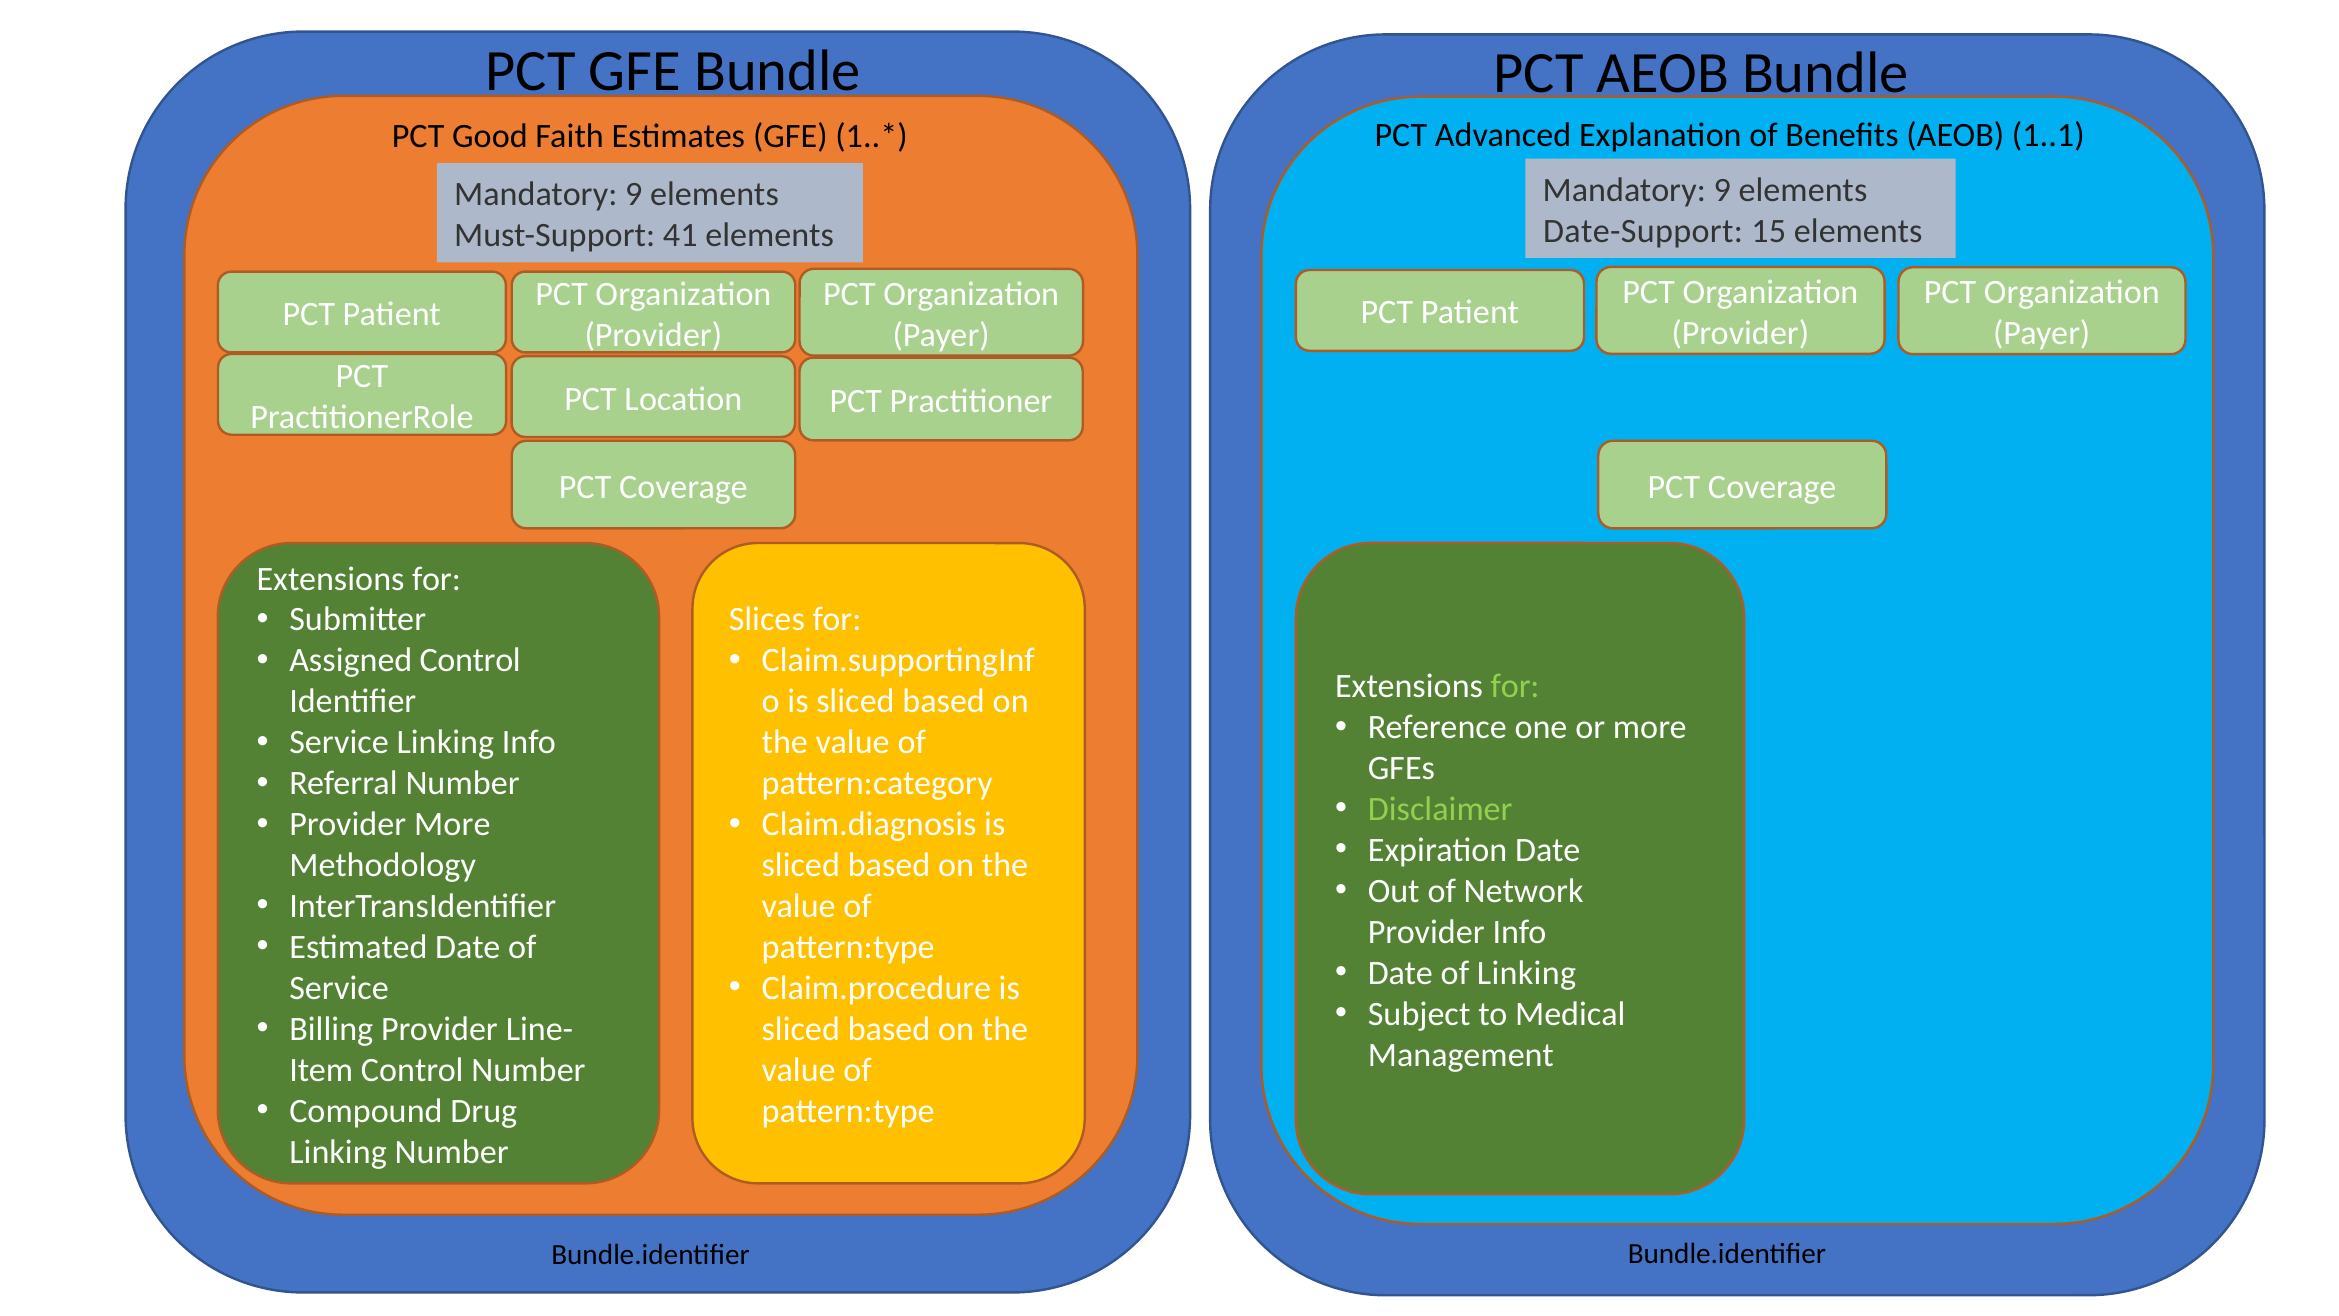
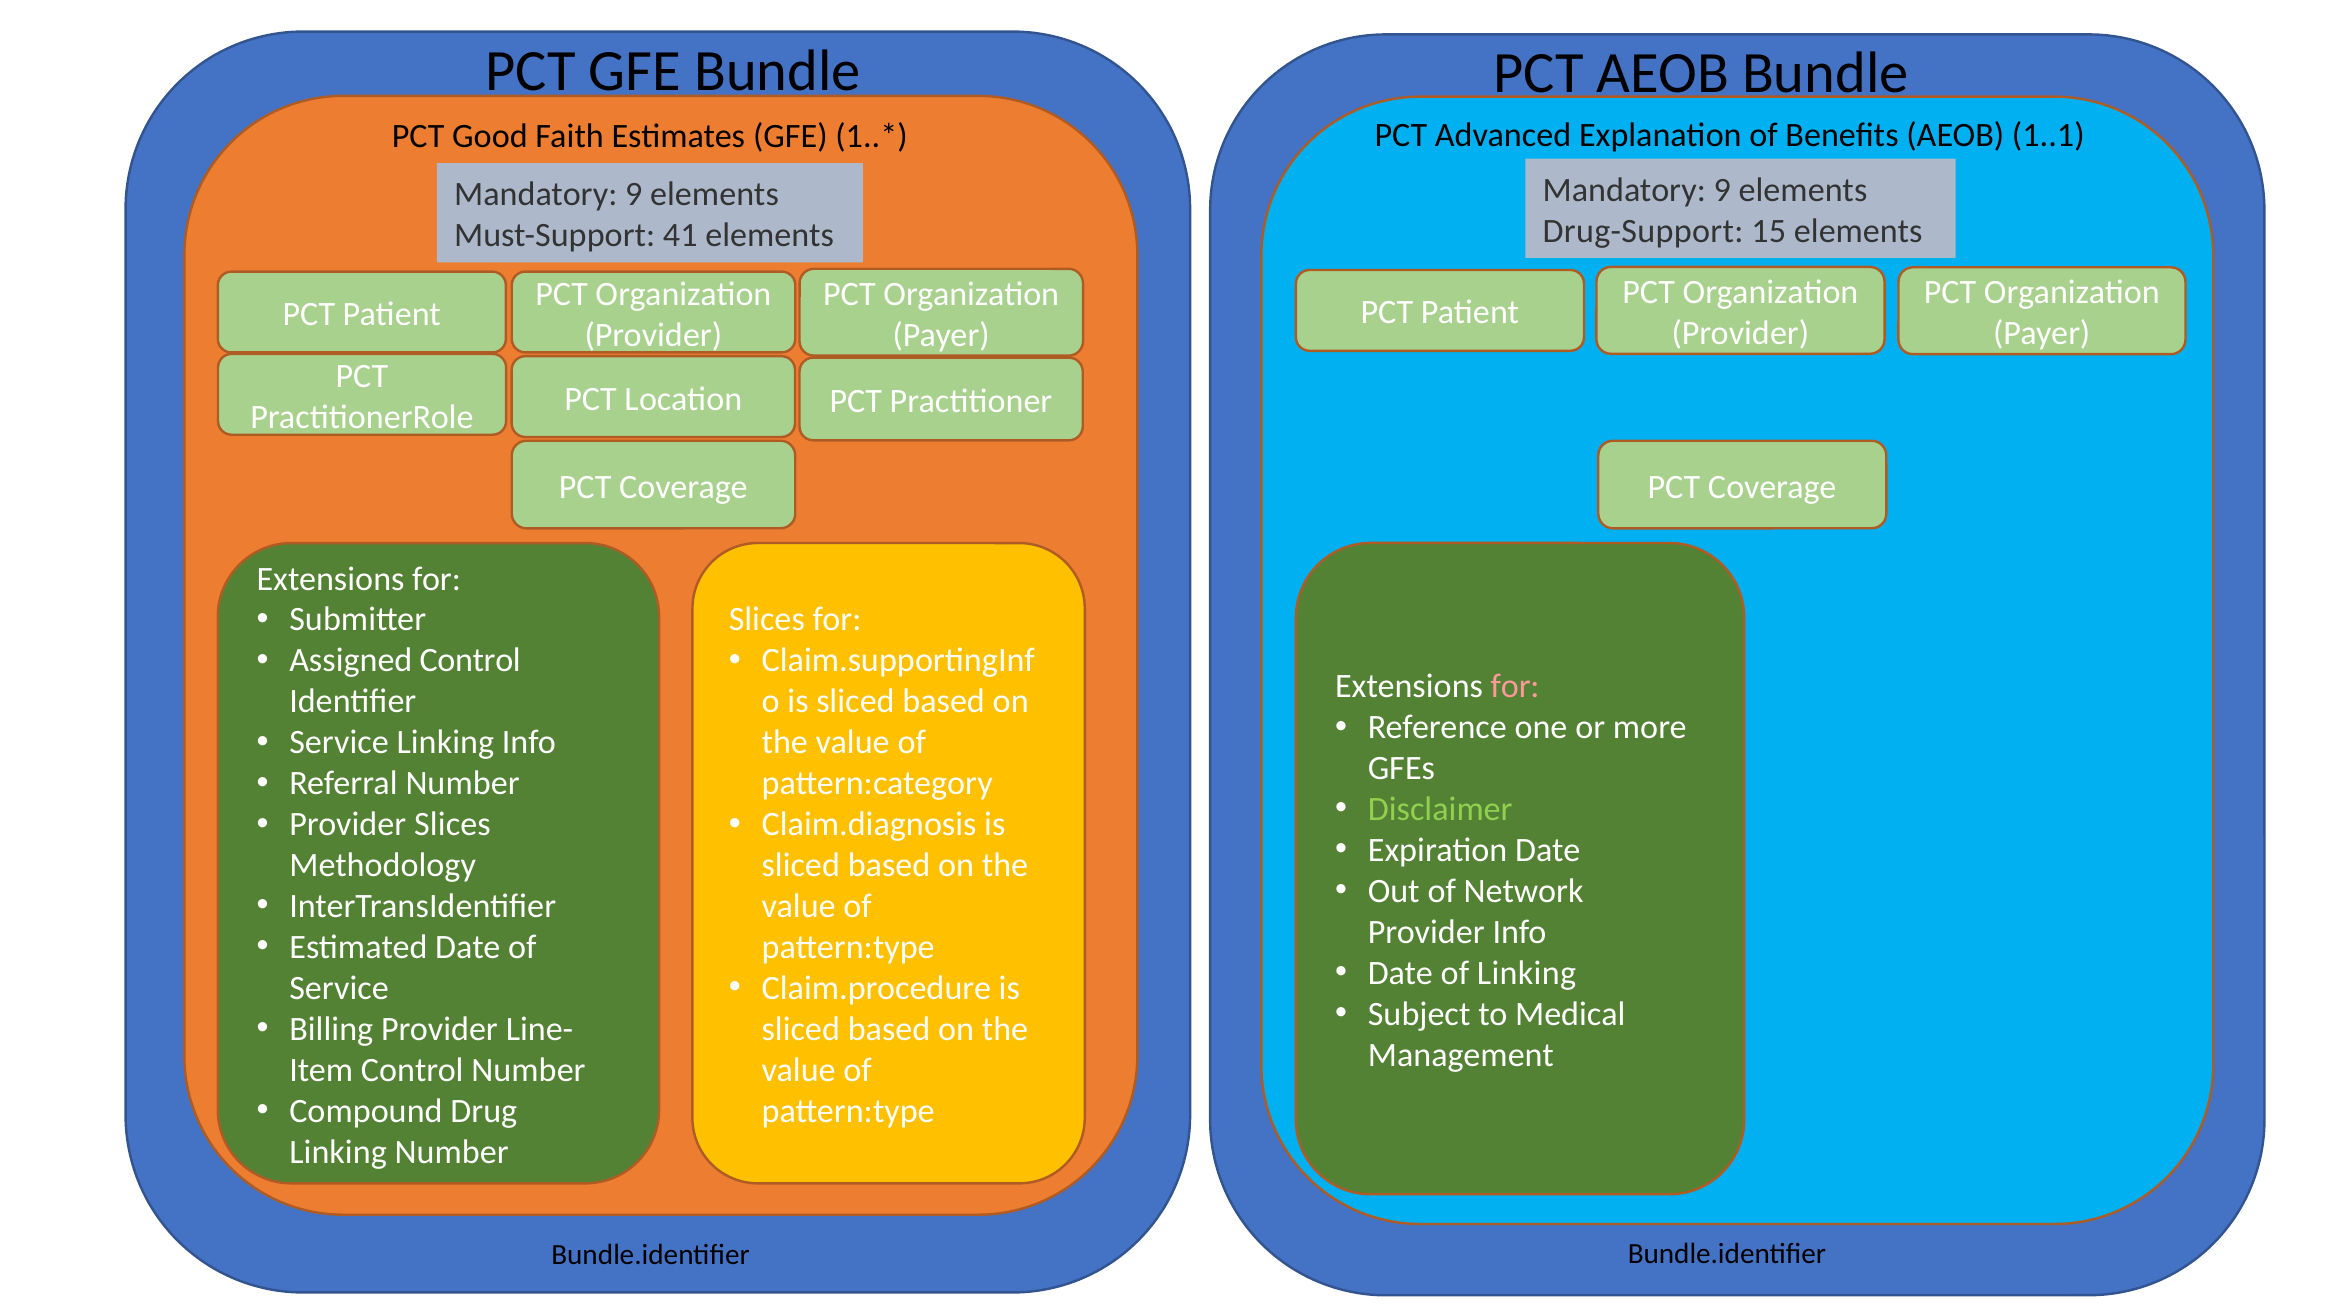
Date-Support: Date-Support -> Drug-Support
for at (1515, 686) colour: light green -> pink
Provider More: More -> Slices
